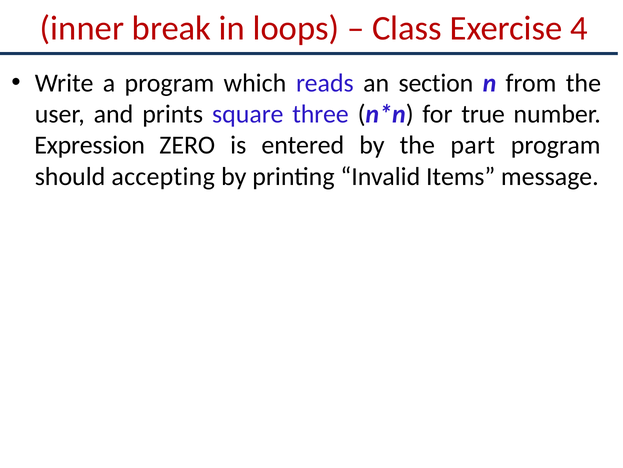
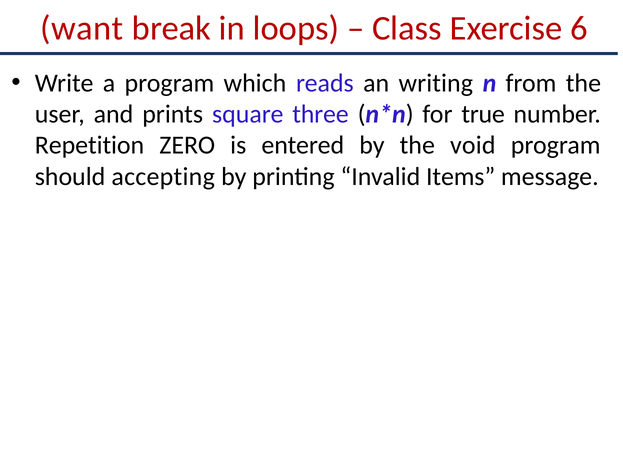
inner: inner -> want
4: 4 -> 6
section: section -> writing
Expression: Expression -> Repetition
part: part -> void
